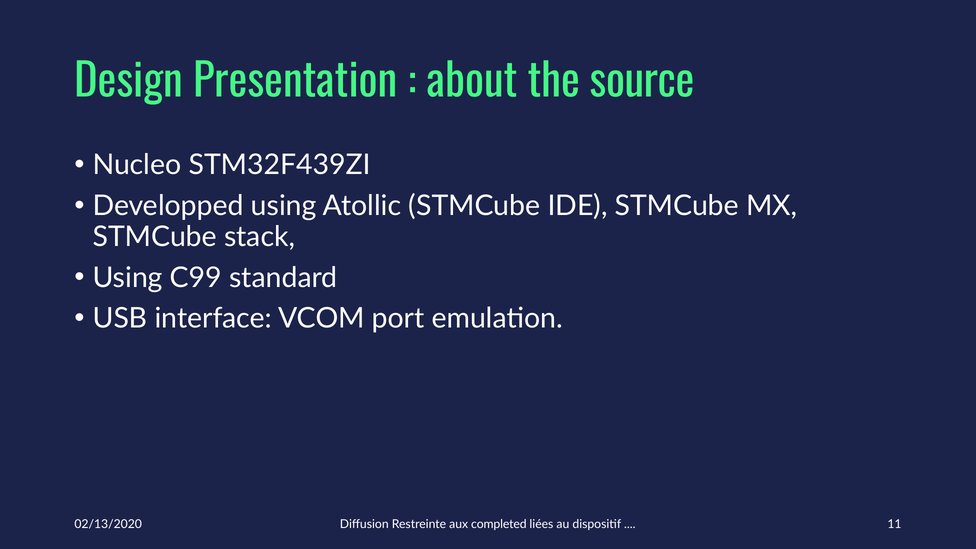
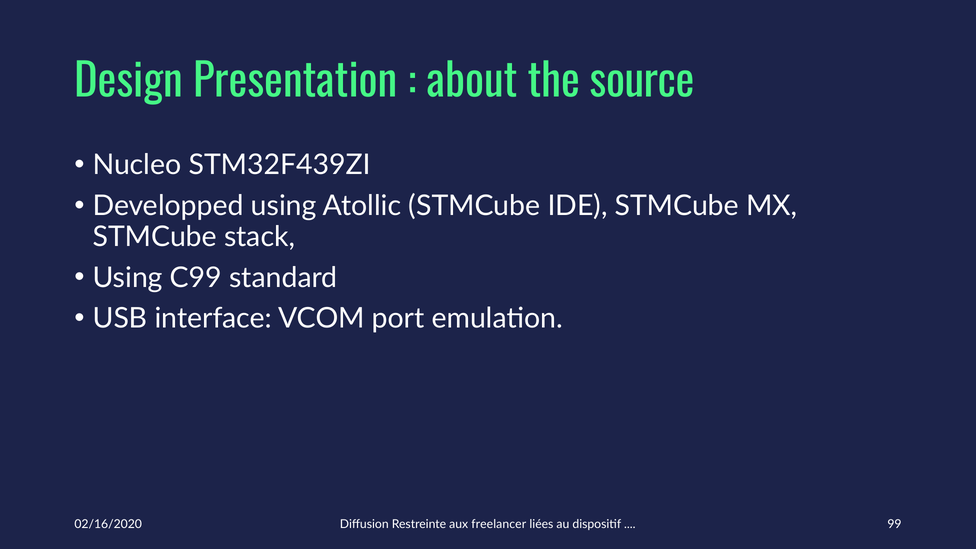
02/13/2020: 02/13/2020 -> 02/16/2020
completed: completed -> freelancer
11: 11 -> 99
